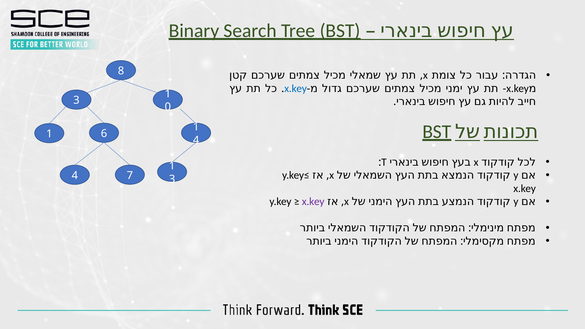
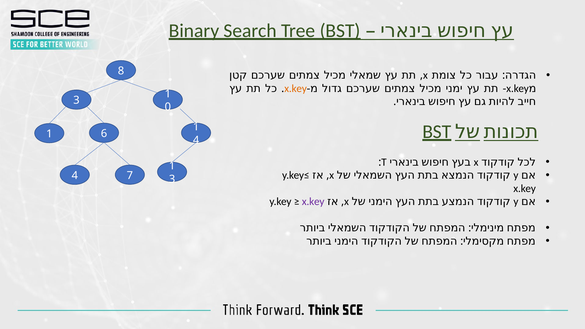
x.key at (296, 89) colour: blue -> orange
